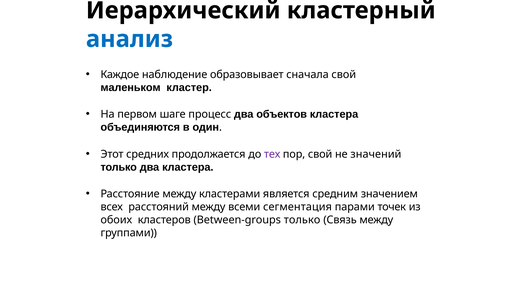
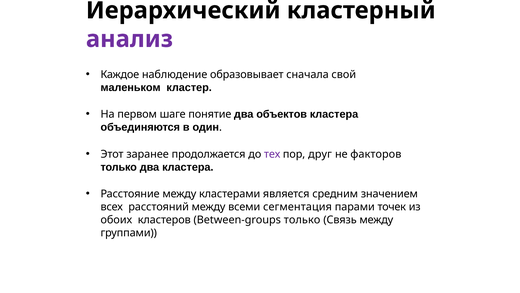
анализ colour: blue -> purple
процесс: процесс -> понятие
средних: средних -> заранее
пор свой: свой -> друг
значений: значений -> факторов
